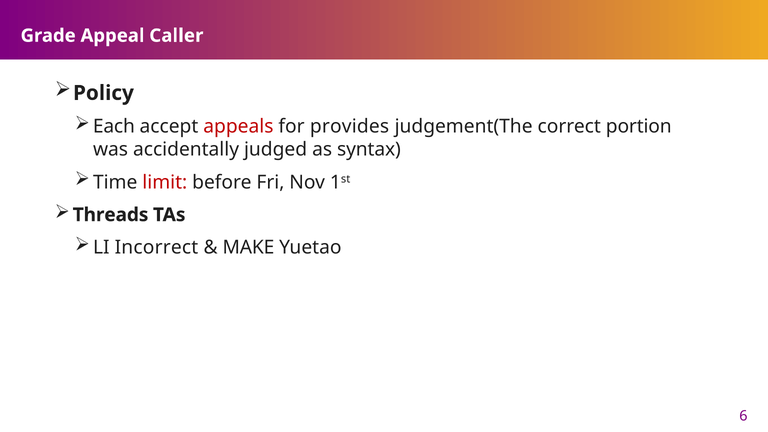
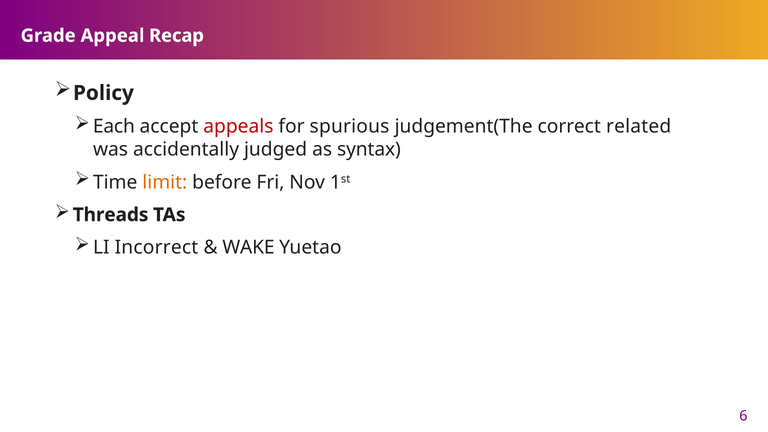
Caller: Caller -> Recap
provides: provides -> spurious
portion: portion -> related
limit colour: red -> orange
MAKE: MAKE -> WAKE
